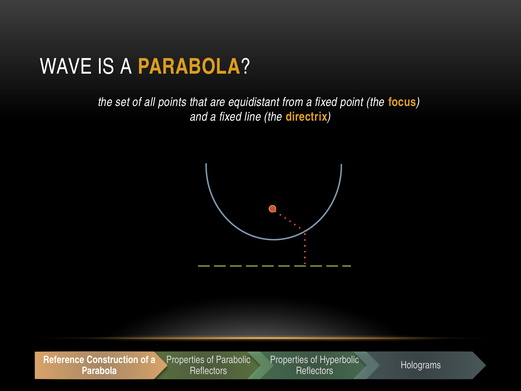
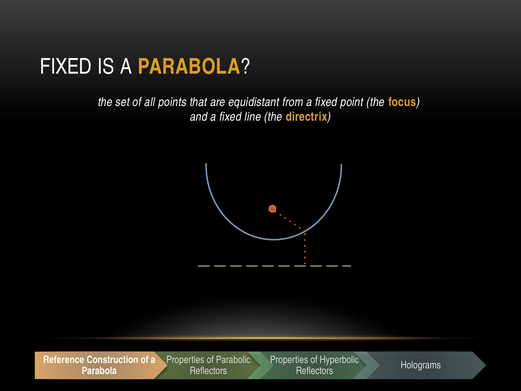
WAVE at (66, 67): WAVE -> FIXED
